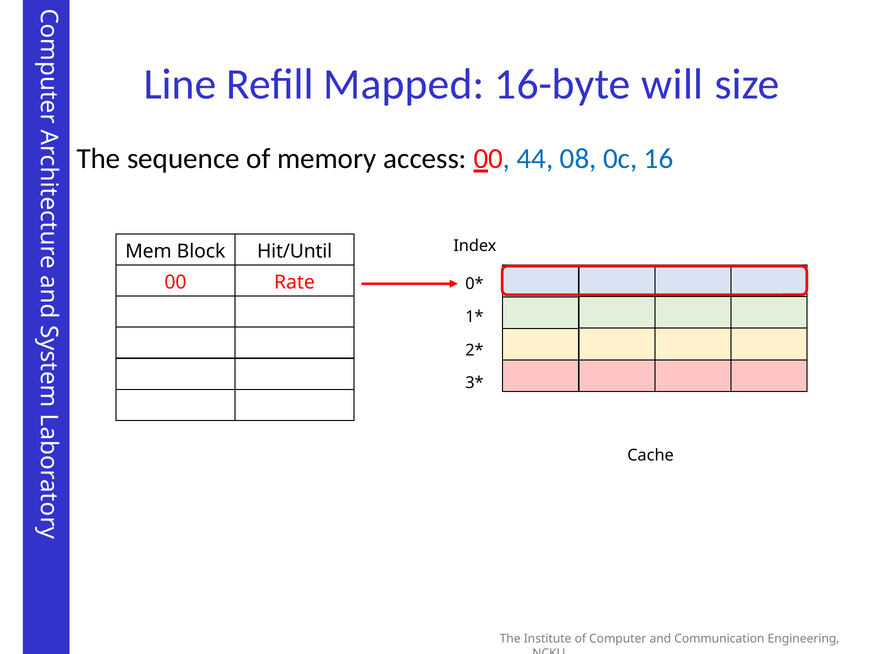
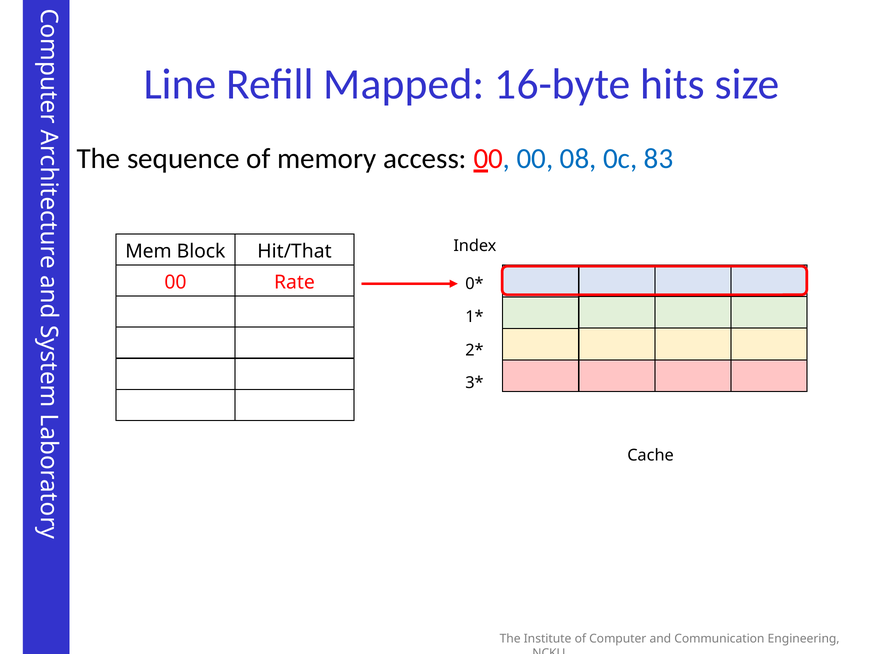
will: will -> hits
00 44: 44 -> 00
16: 16 -> 83
Hit/Until: Hit/Until -> Hit/That
